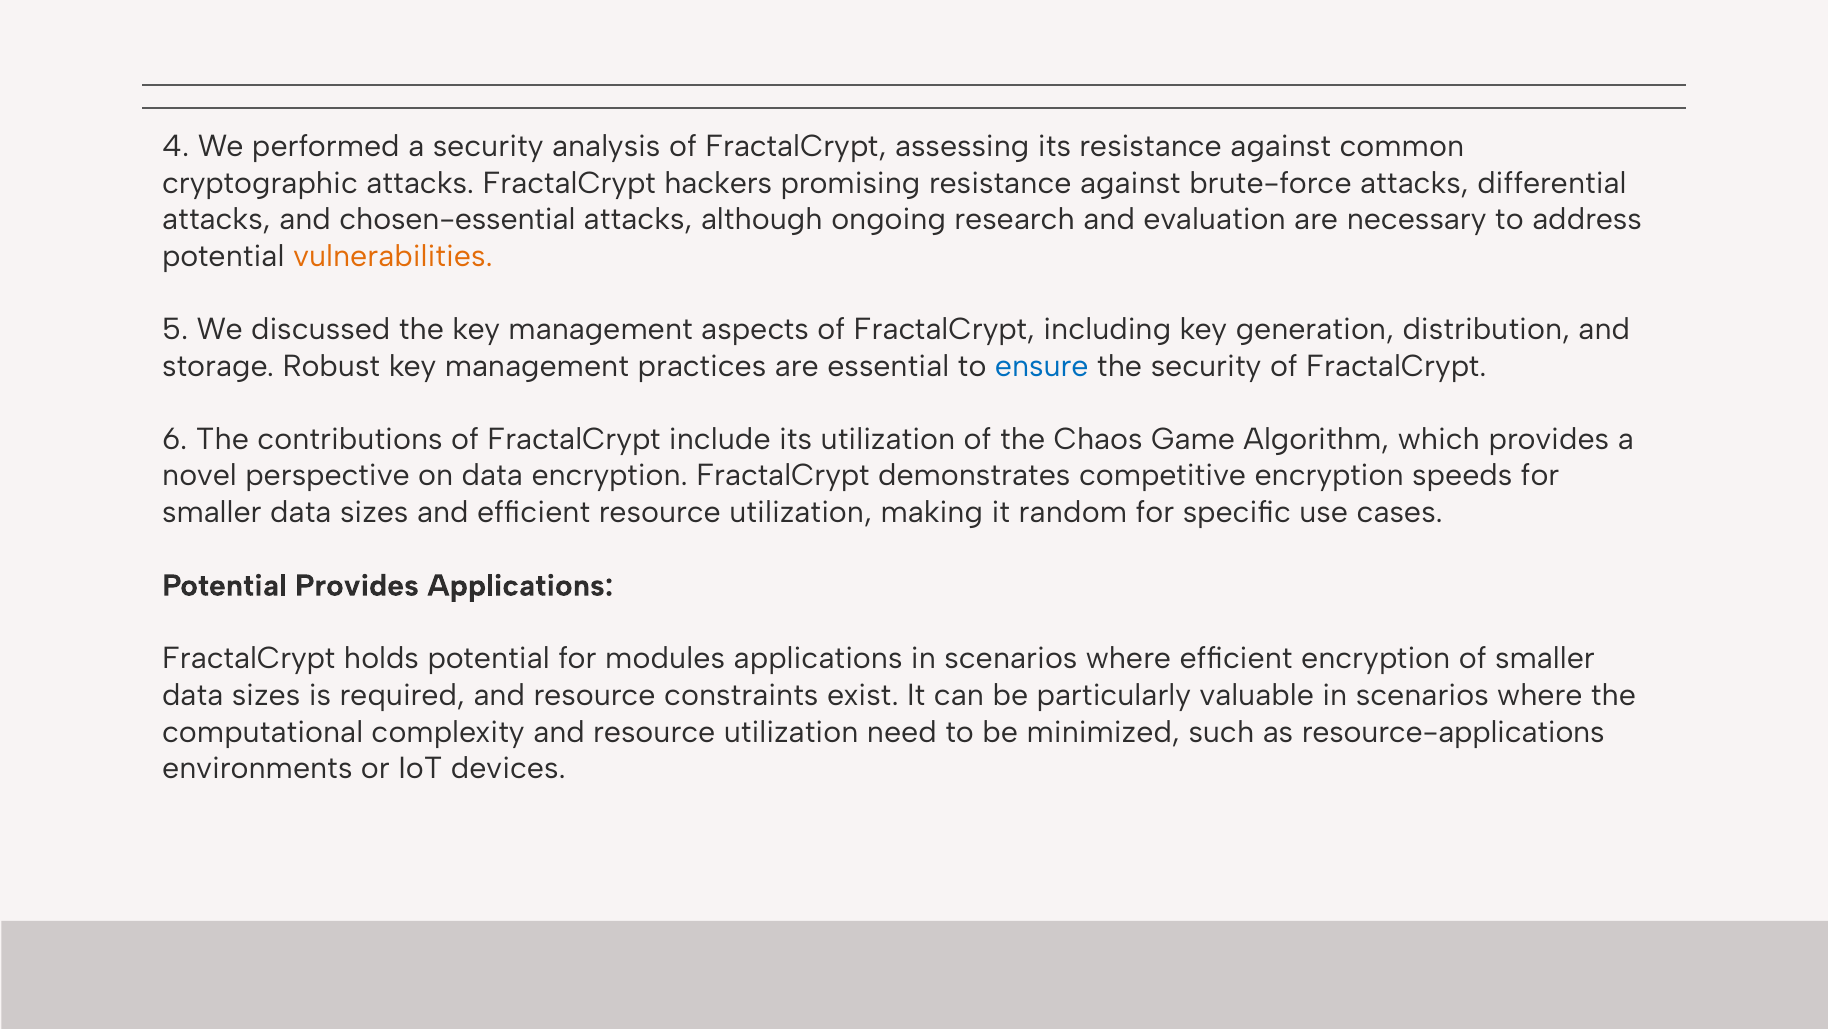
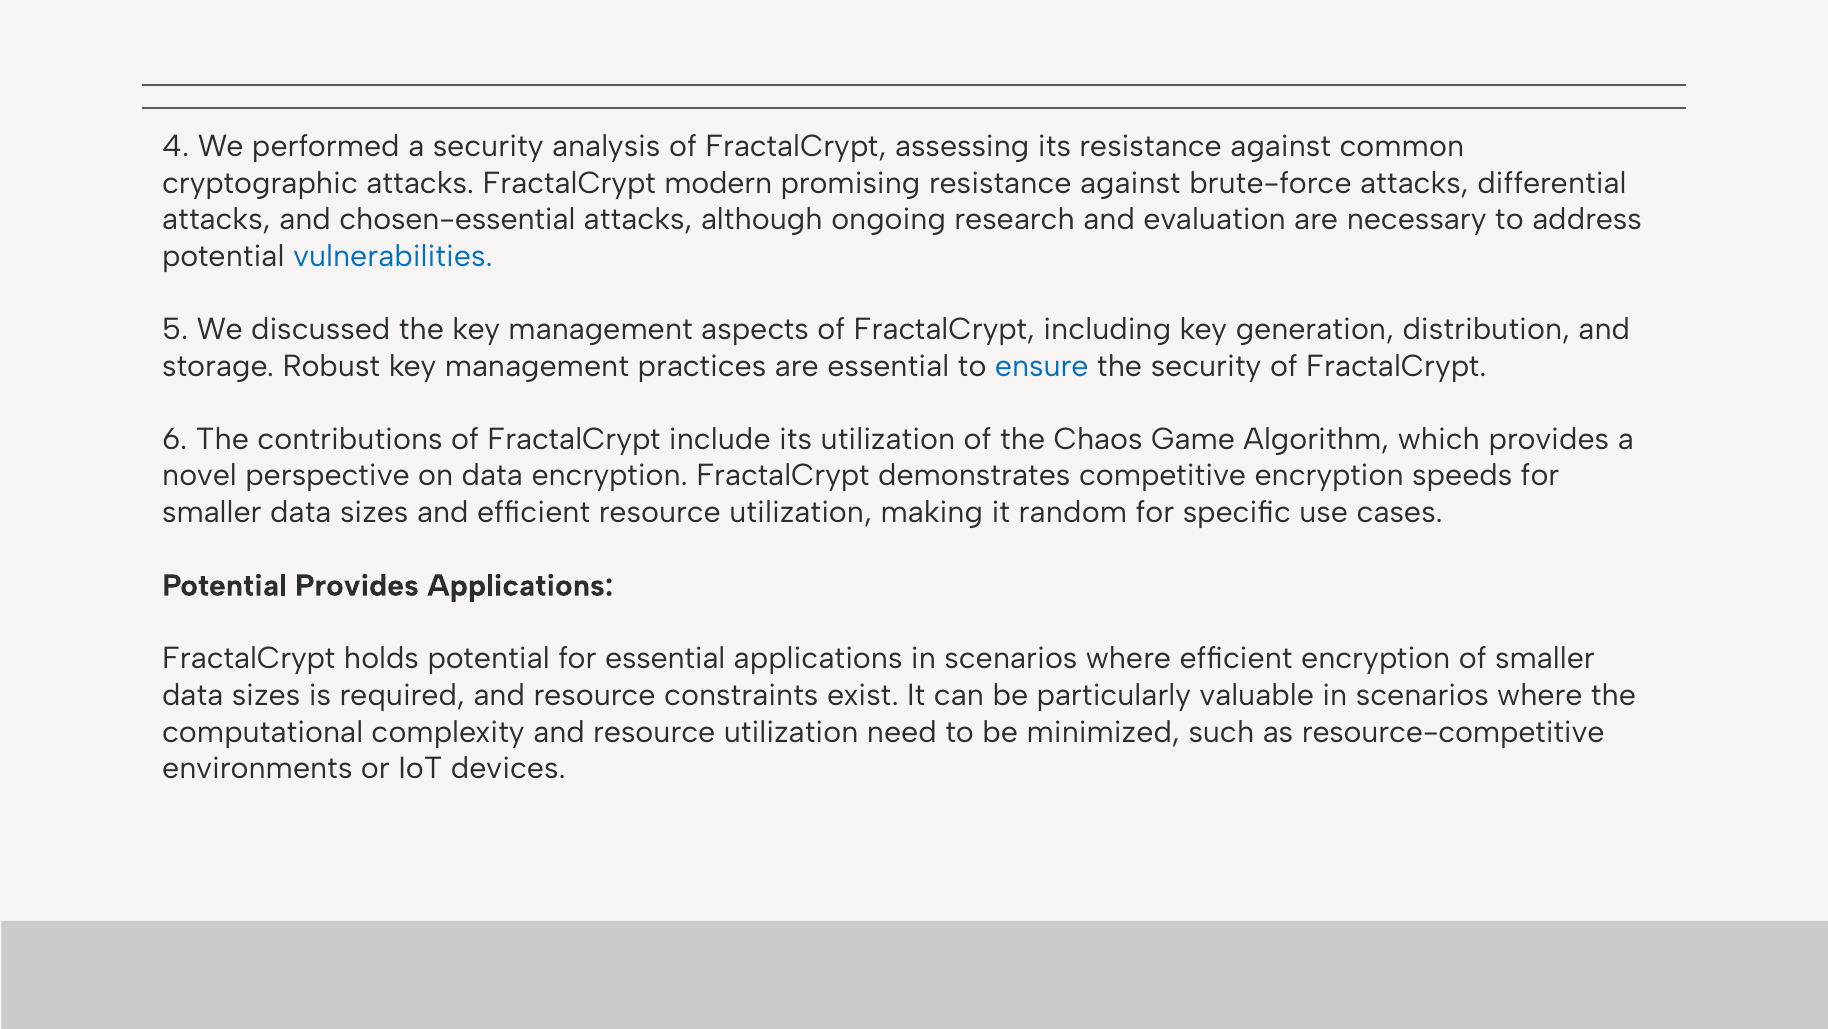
hackers: hackers -> modern
vulnerabilities colour: orange -> blue
for modules: modules -> essential
resource-applications: resource-applications -> resource-competitive
